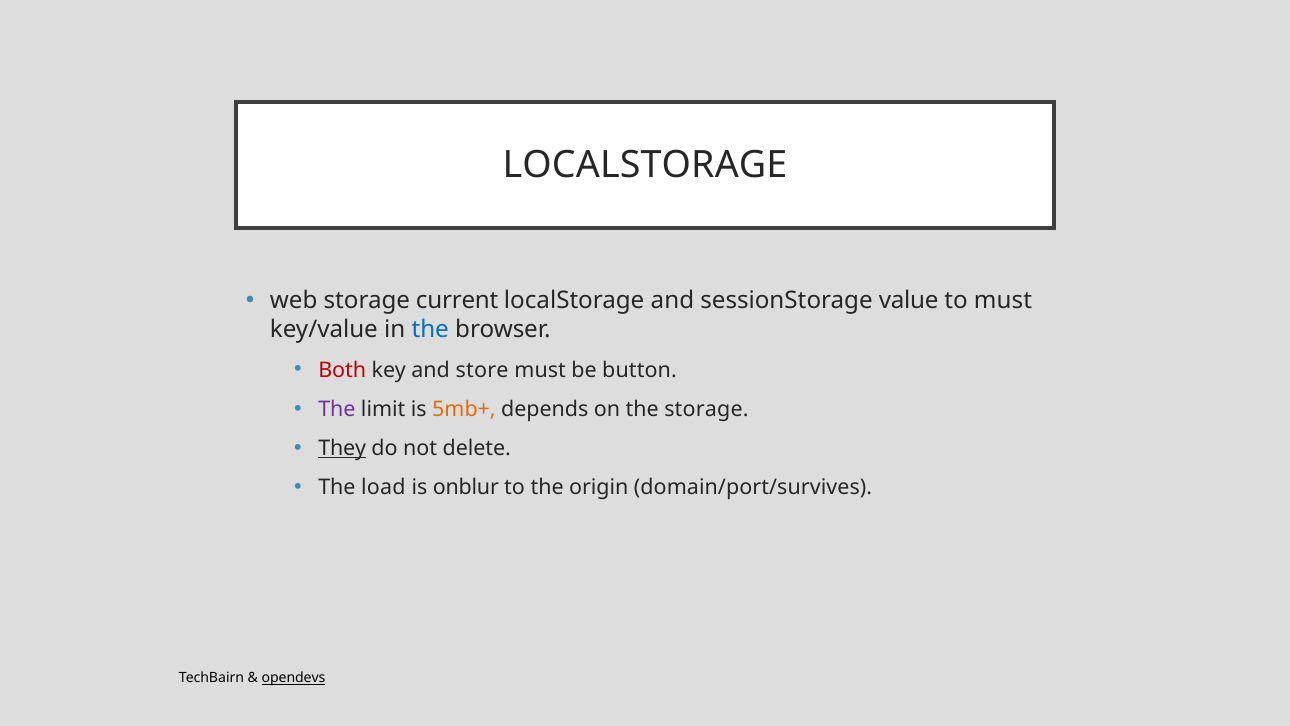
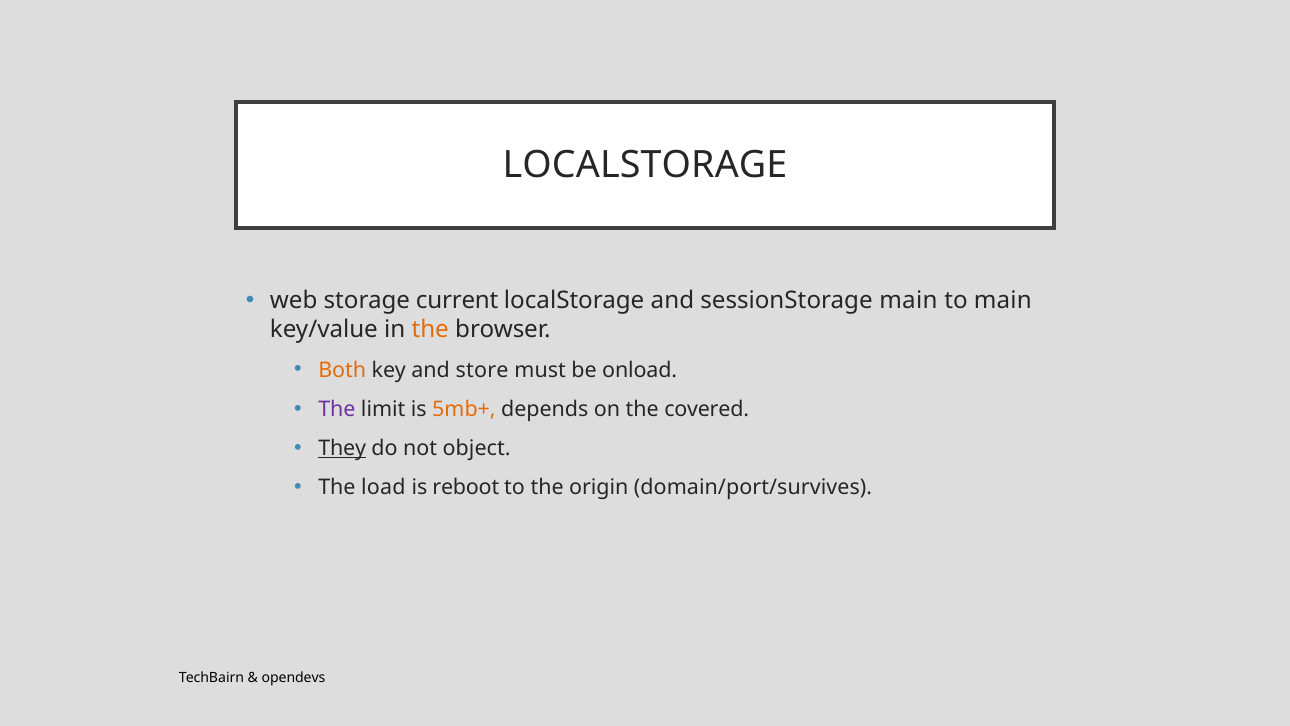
sessionStorage value: value -> main
to must: must -> main
the at (430, 329) colour: blue -> orange
Both colour: red -> orange
button: button -> onload
the storage: storage -> covered
delete: delete -> object
onblur: onblur -> reboot
opendevs underline: present -> none
